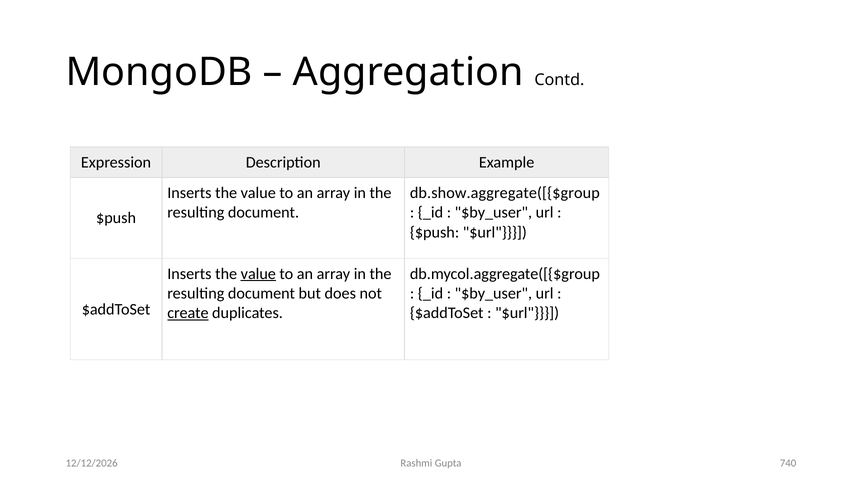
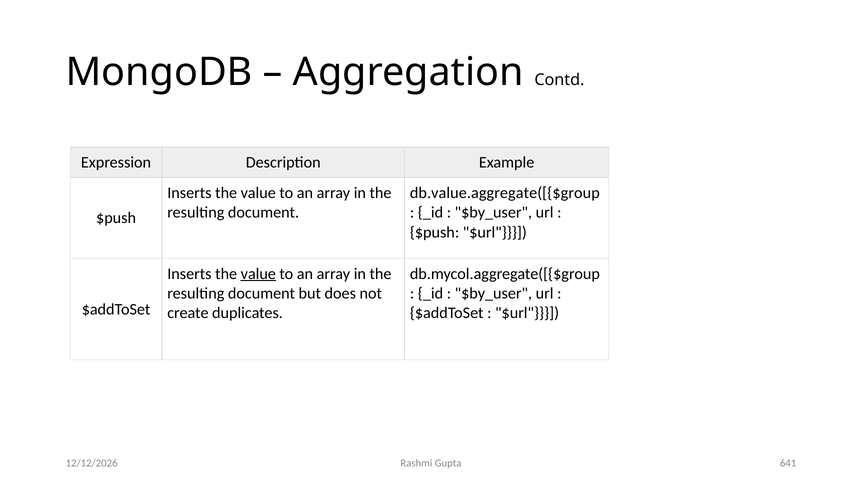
db.show.aggregate([{$group: db.show.aggregate([{$group -> db.value.aggregate([{$group
create underline: present -> none
740: 740 -> 641
